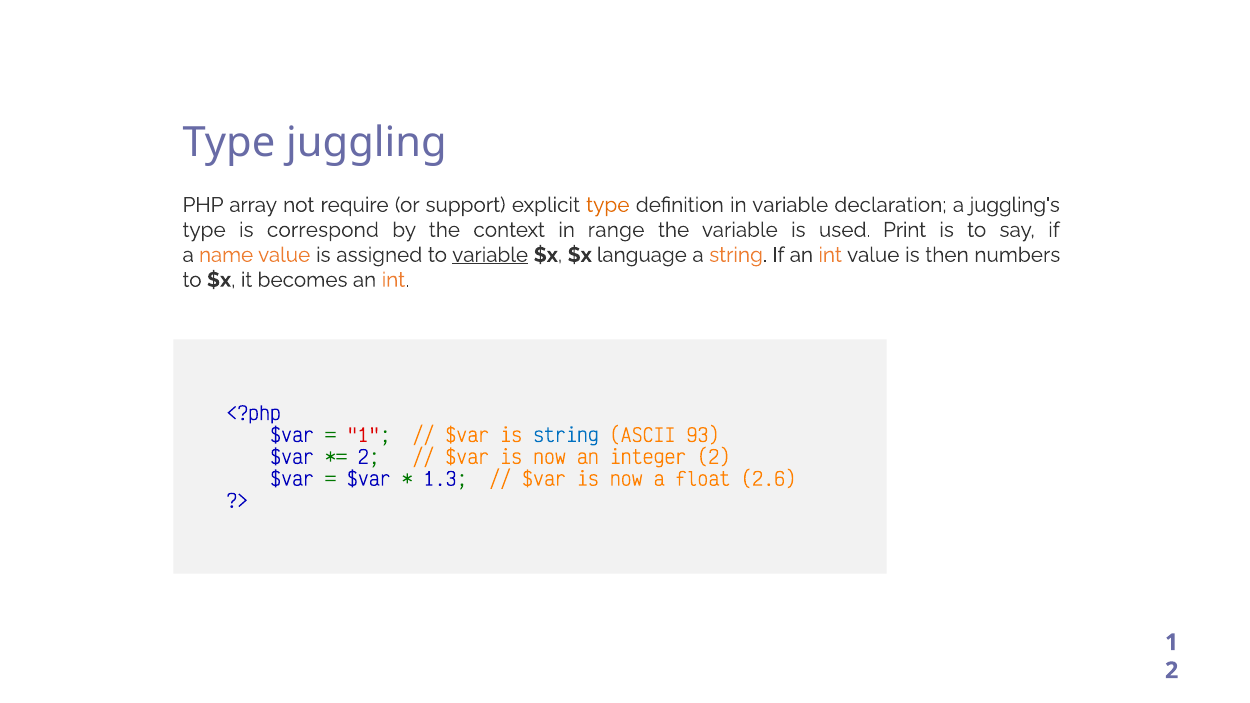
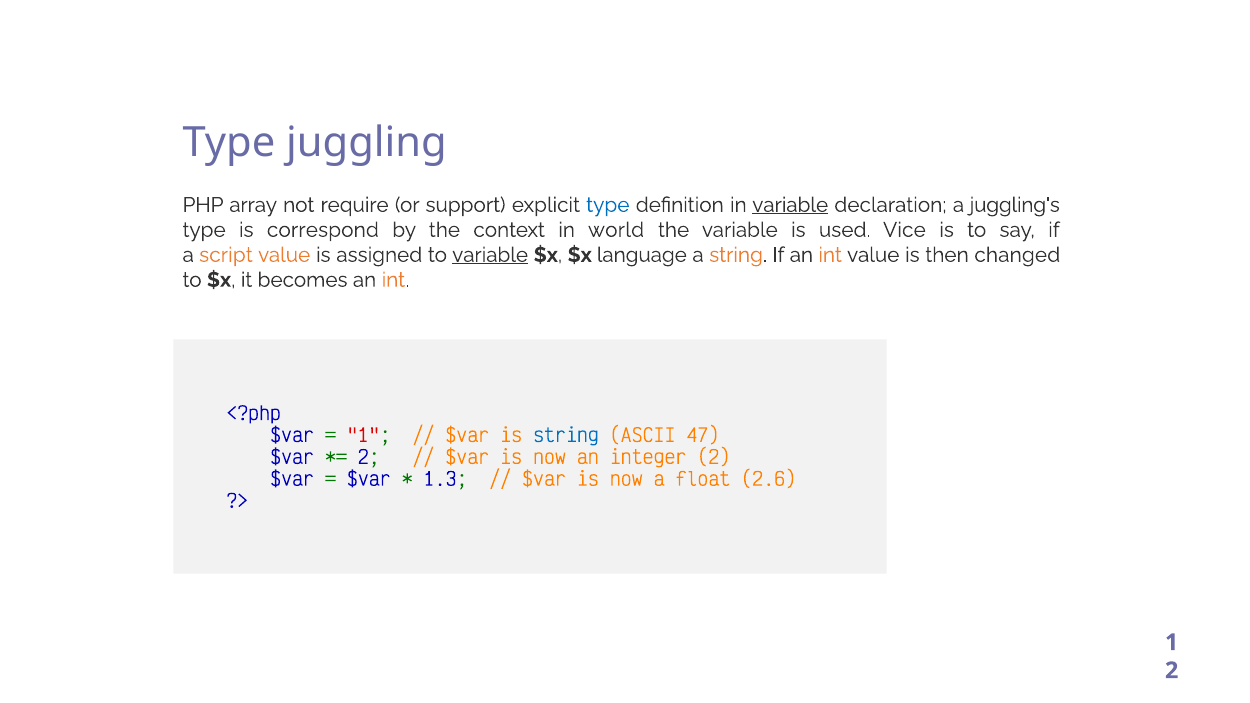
type at (608, 205) colour: orange -> blue
variable at (790, 205) underline: none -> present
range: range -> world
Print: Print -> Vice
name: name -> script
numbers: numbers -> changed
93: 93 -> 47
